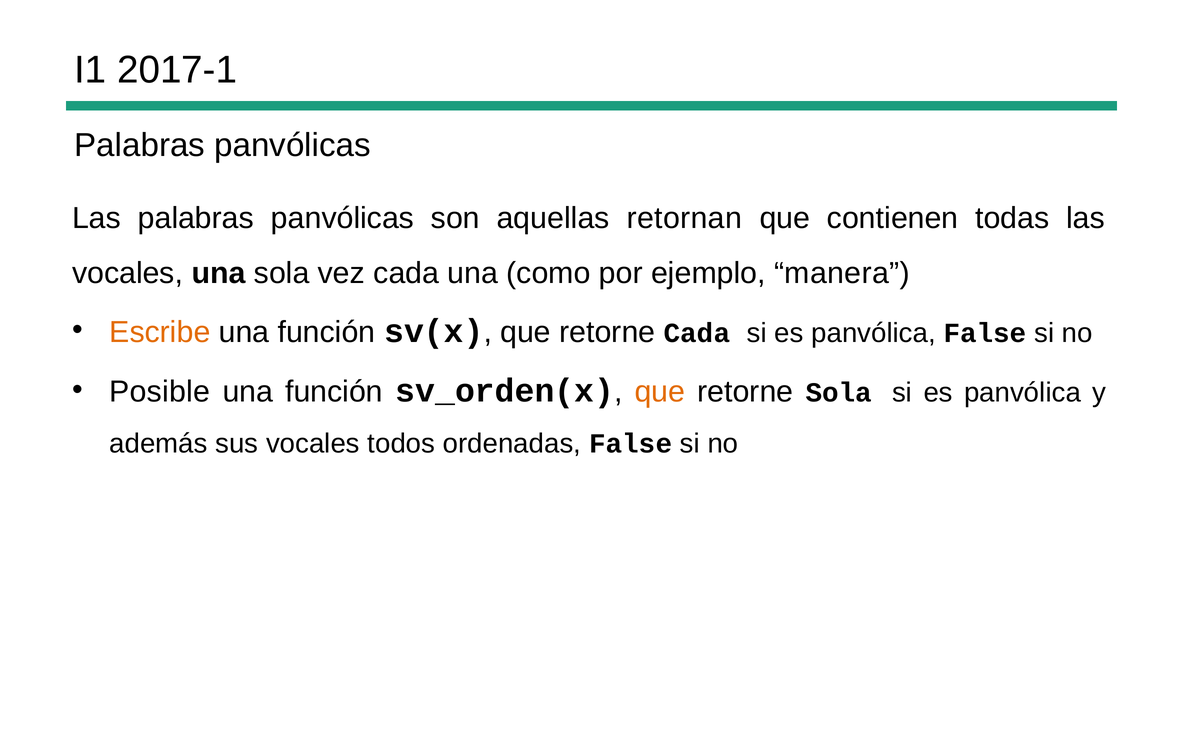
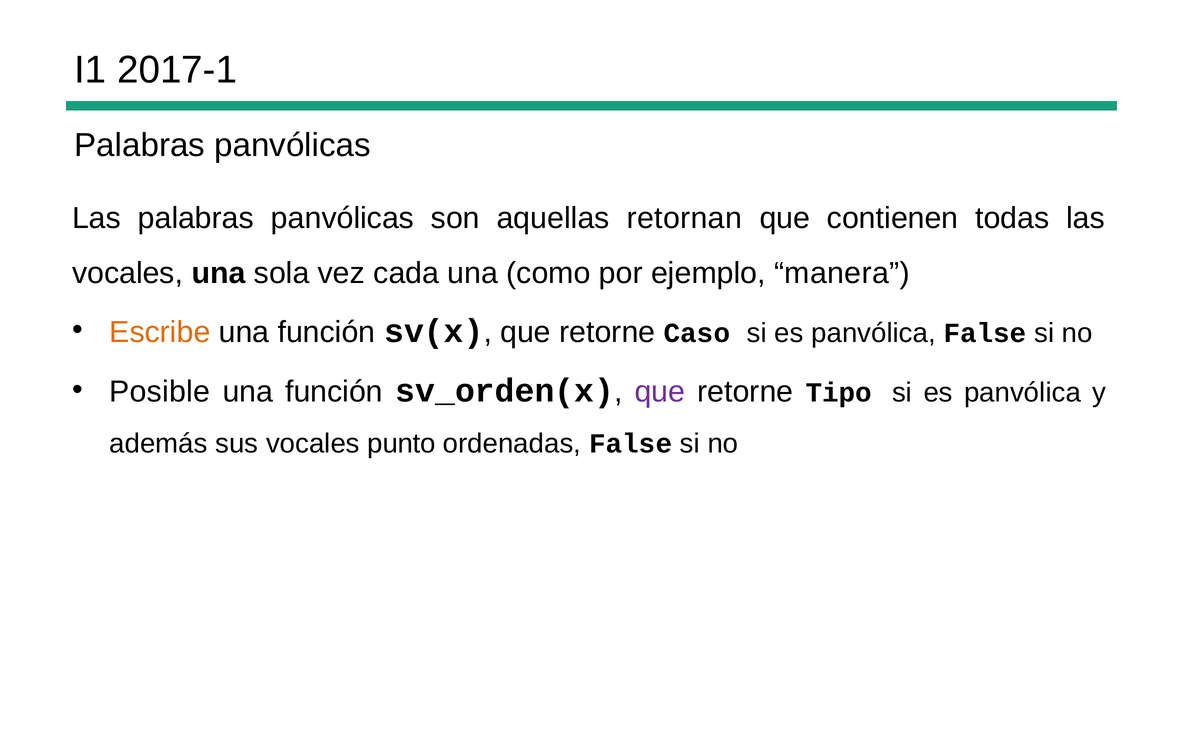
retorne Cada: Cada -> Caso
que at (660, 392) colour: orange -> purple
retorne Sola: Sola -> Tipo
todos: todos -> punto
